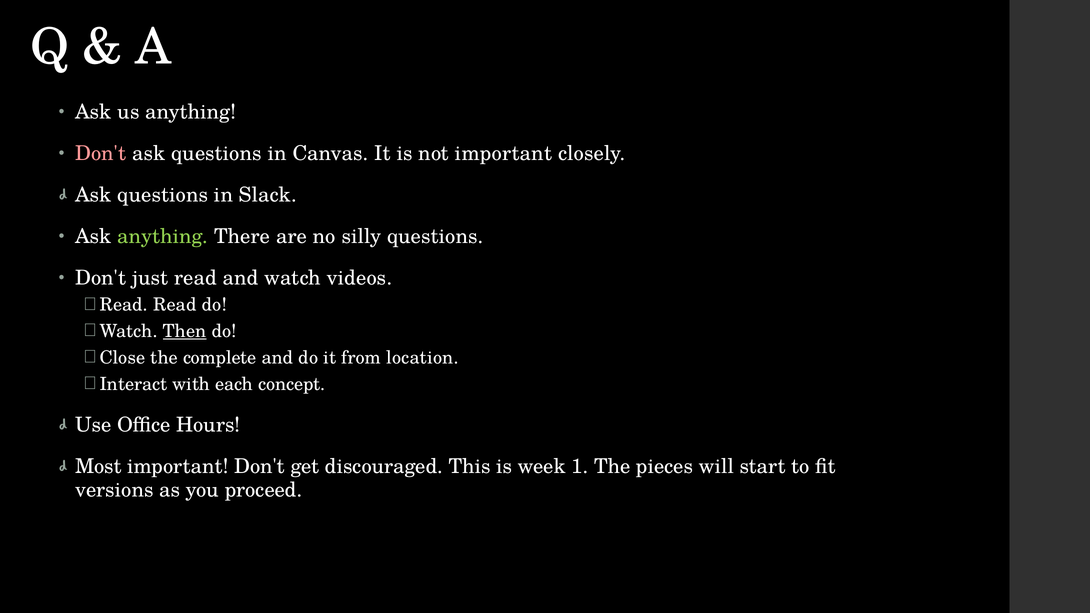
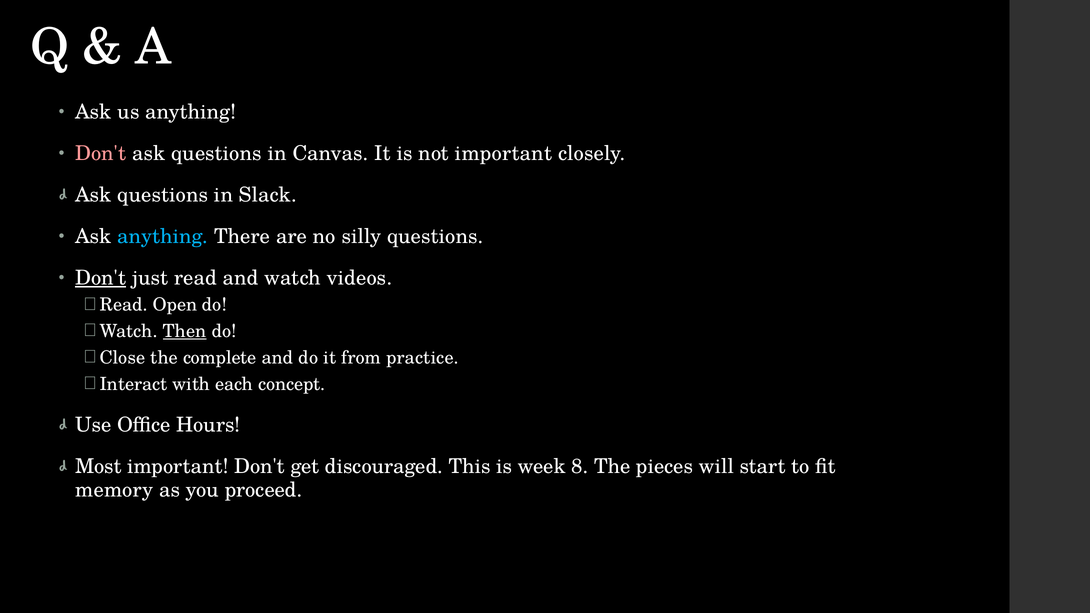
anything at (163, 237) colour: light green -> light blue
Don't at (101, 278) underline: none -> present
Read Read: Read -> Open
location: location -> practice
1: 1 -> 8
versions: versions -> memory
